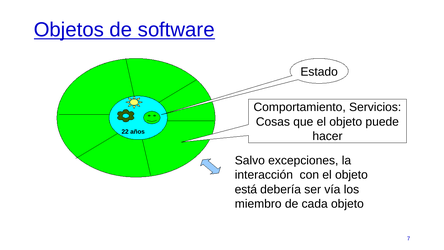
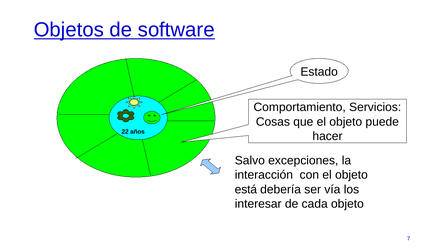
miembro: miembro -> interesar
